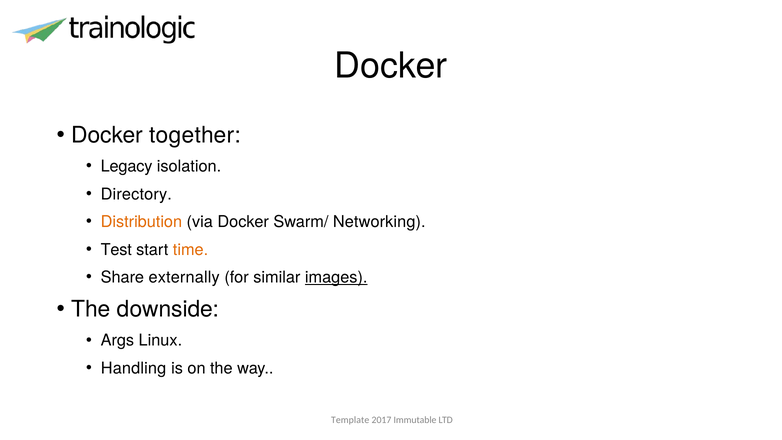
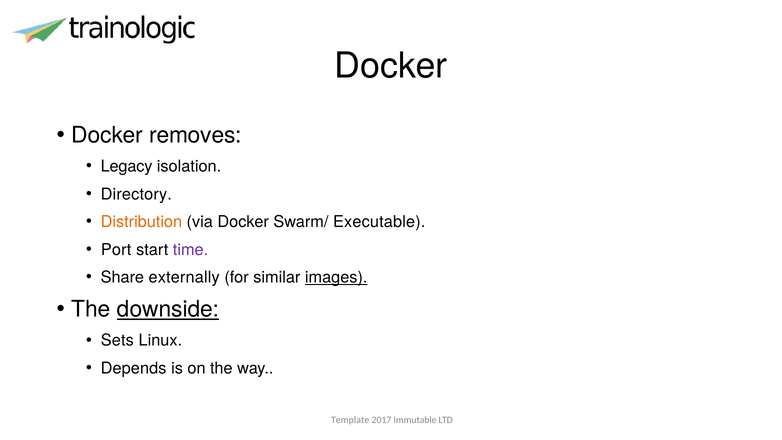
together: together -> removes
Networking: Networking -> Executable
Test: Test -> Port
time colour: orange -> purple
downside underline: none -> present
Args: Args -> Sets
Handling: Handling -> Depends
